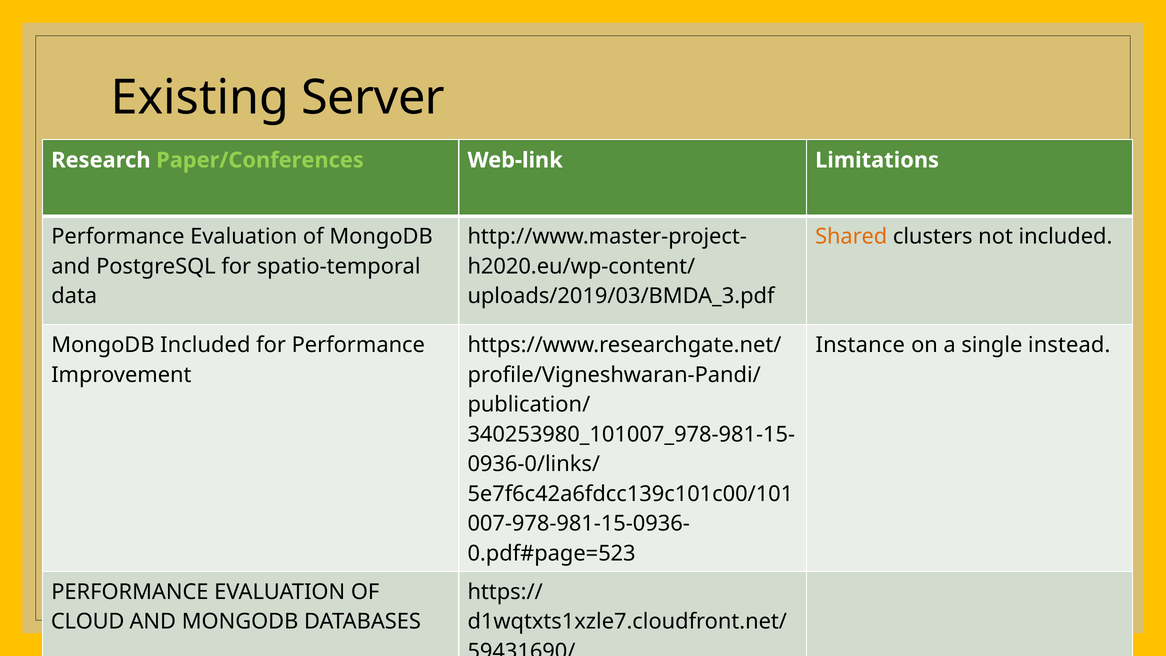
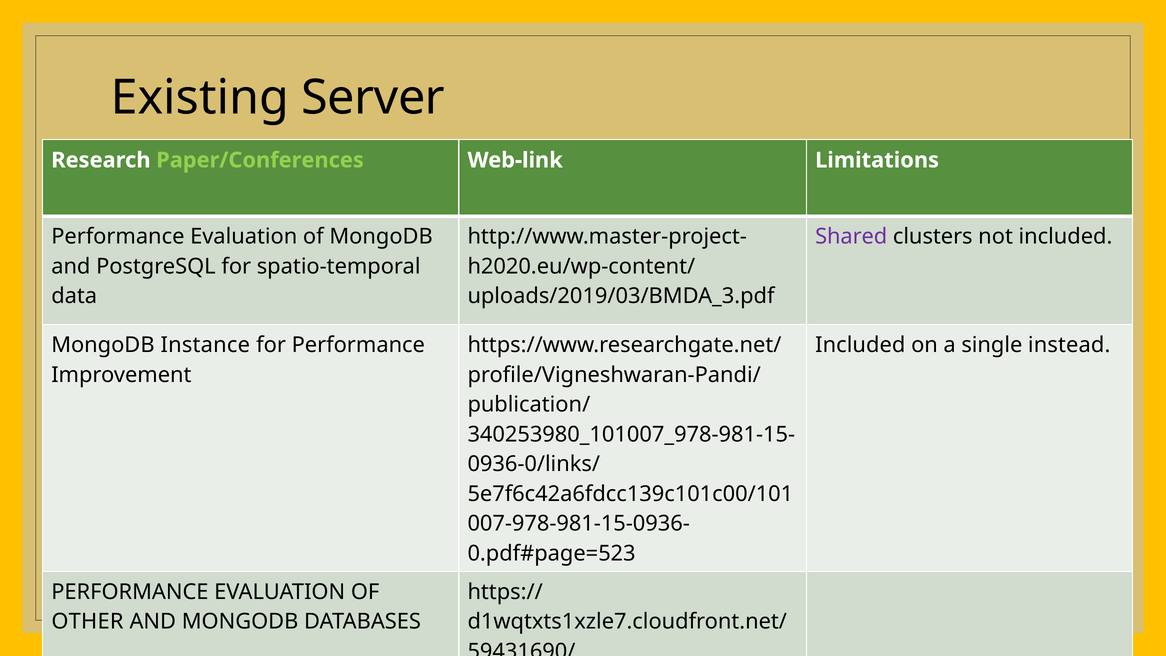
Shared colour: orange -> purple
MongoDB Included: Included -> Instance
Instance at (860, 345): Instance -> Included
CLOUD: CLOUD -> OTHER
